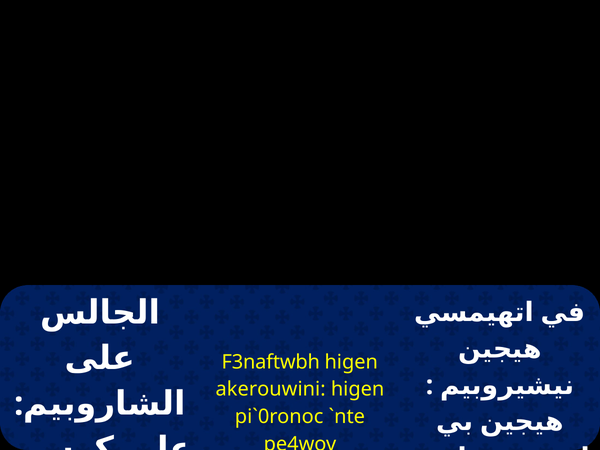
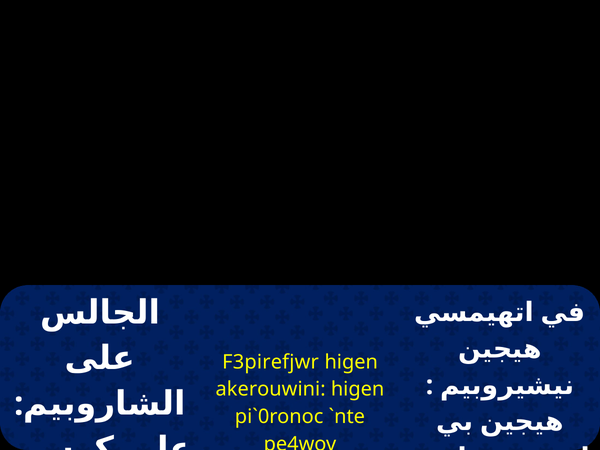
F3naftwbh: F3naftwbh -> F3pirefjwr
